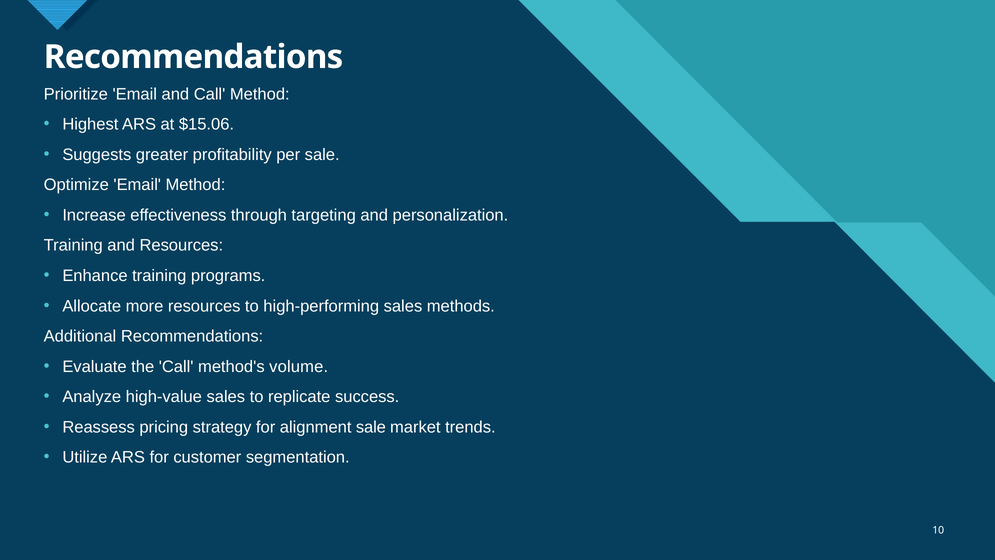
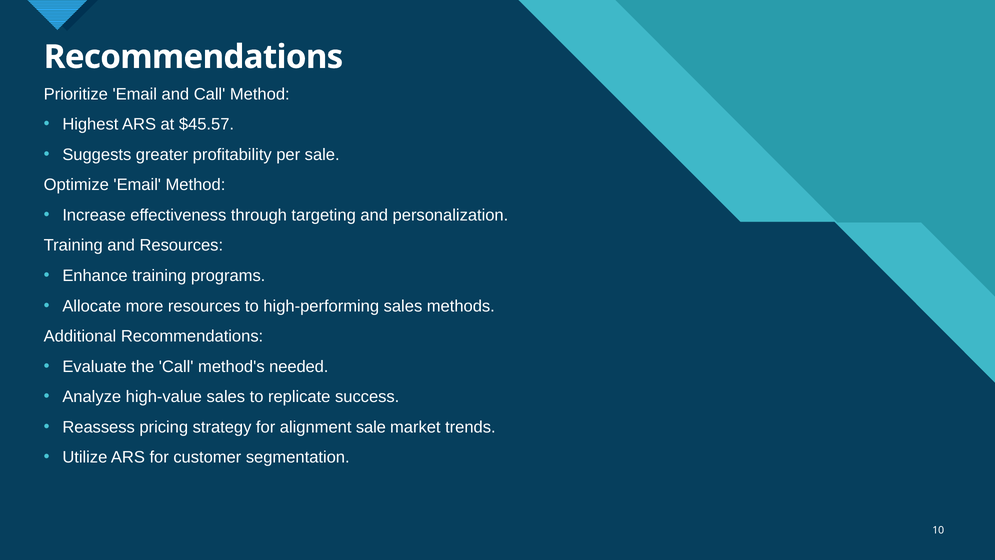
$15.06: $15.06 -> $45.57
volume: volume -> needed
